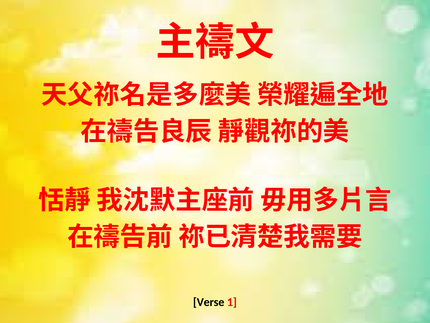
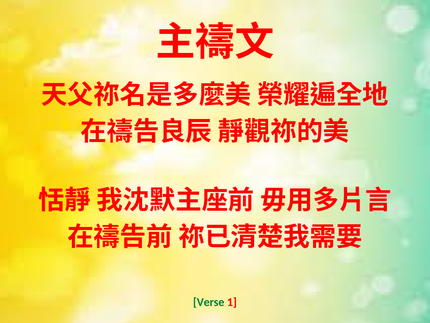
Verse colour: black -> green
